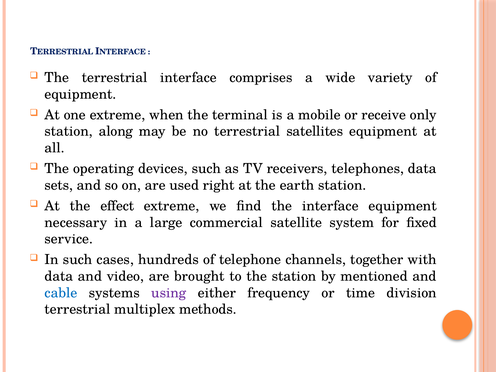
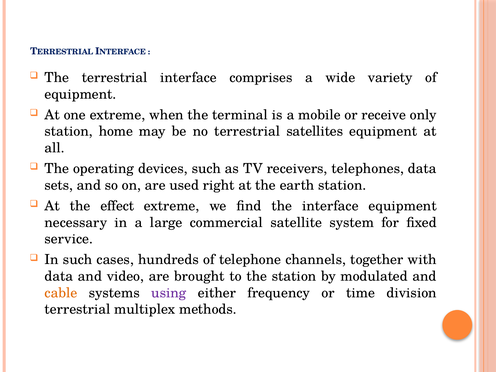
along: along -> home
mentioned: mentioned -> modulated
cable colour: blue -> orange
